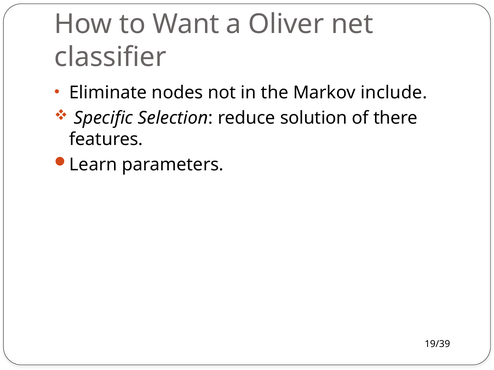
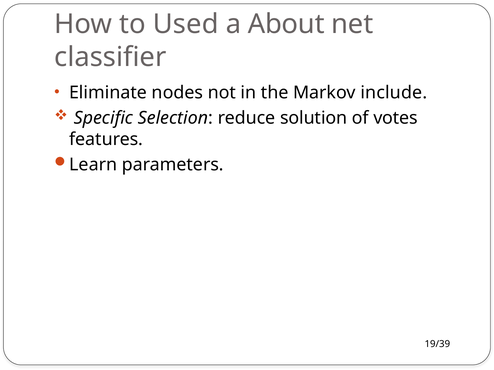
Want: Want -> Used
Oliver: Oliver -> About
there: there -> votes
